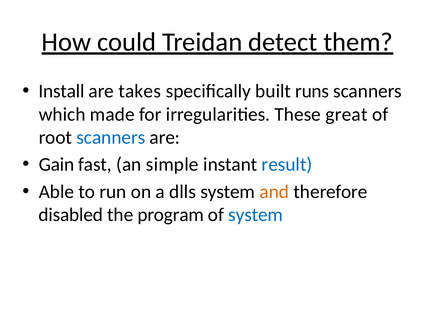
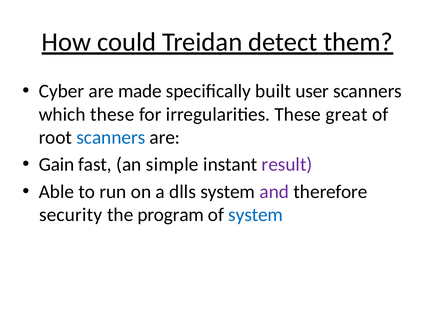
Install: Install -> Cyber
takes: takes -> made
runs: runs -> user
which made: made -> these
result colour: blue -> purple
and colour: orange -> purple
disabled: disabled -> security
